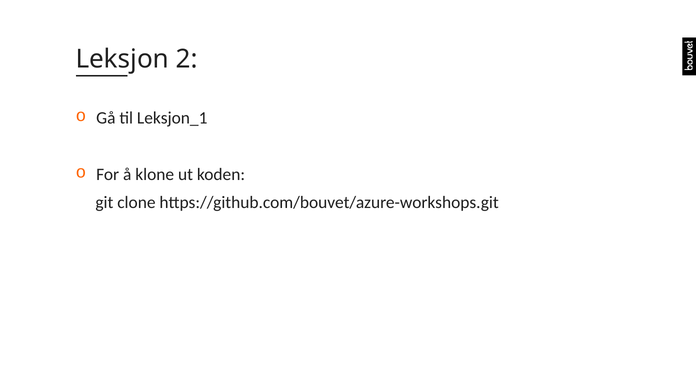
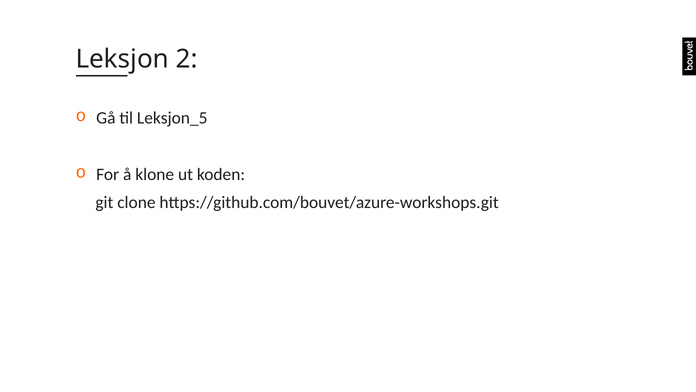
Leksjon_1: Leksjon_1 -> Leksjon_5
